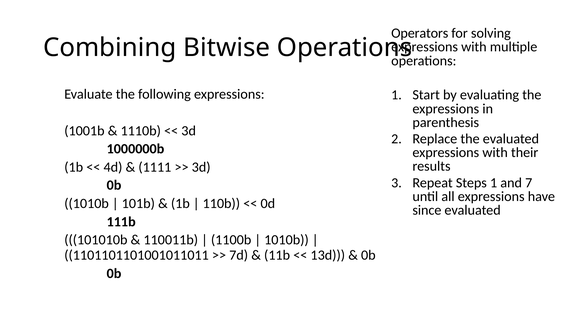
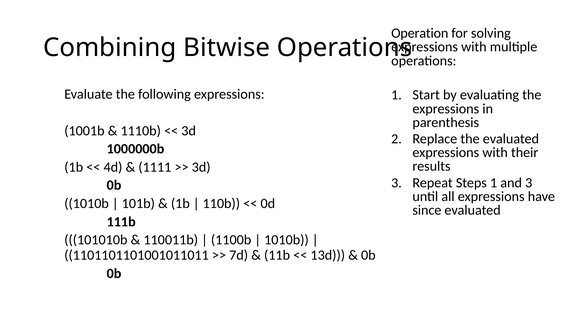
Operators: Operators -> Operation
and 7: 7 -> 3
